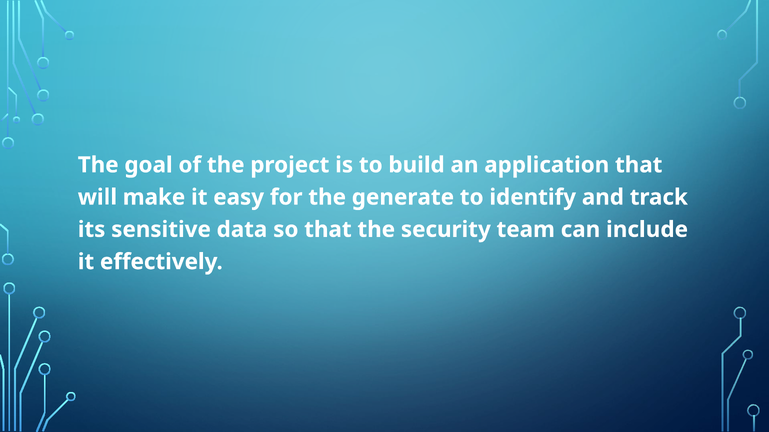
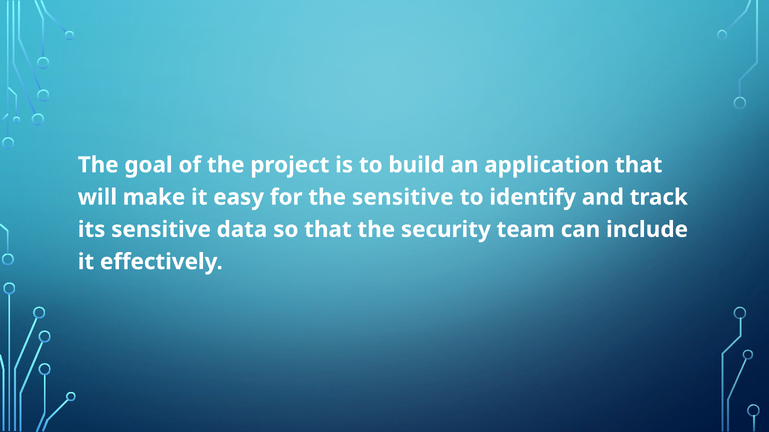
the generate: generate -> sensitive
